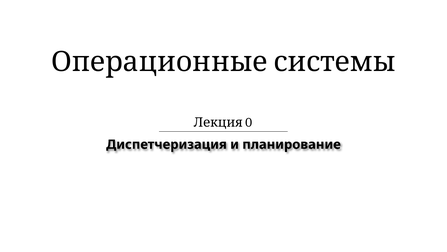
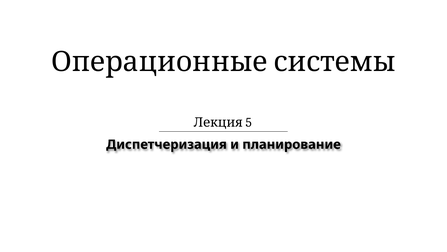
0: 0 -> 5
